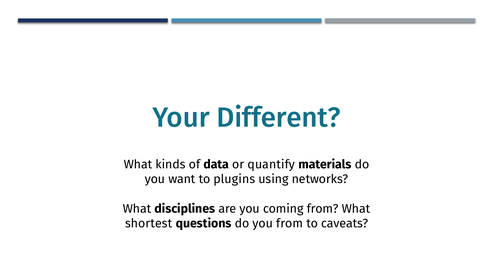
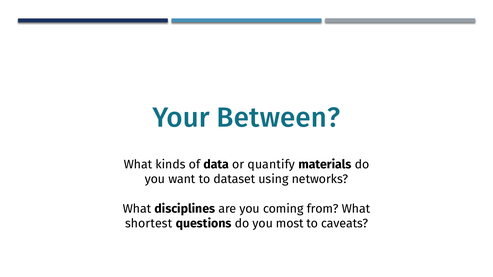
Different: Different -> Between
plugins: plugins -> dataset
you from: from -> most
